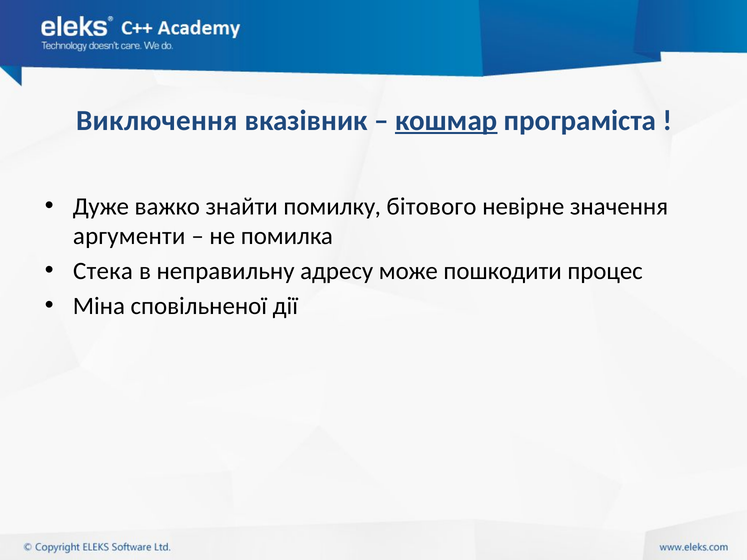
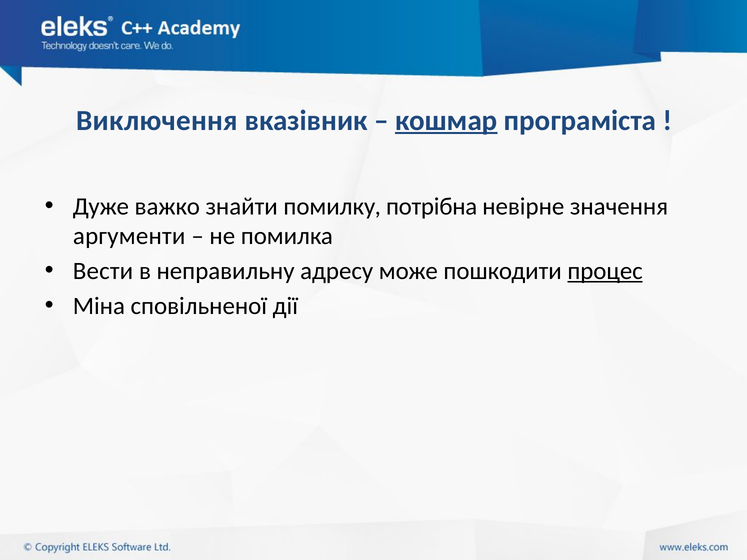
бітового: бітового -> потрібна
Стека: Стека -> Вести
процес underline: none -> present
